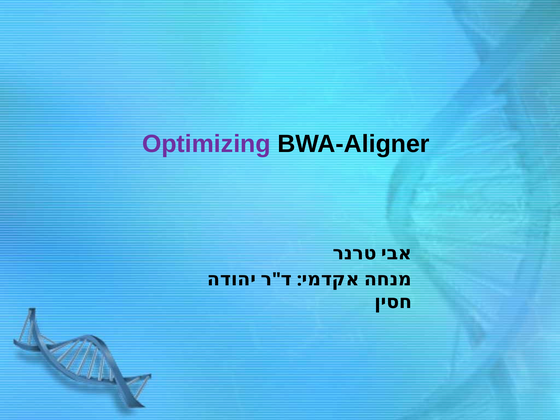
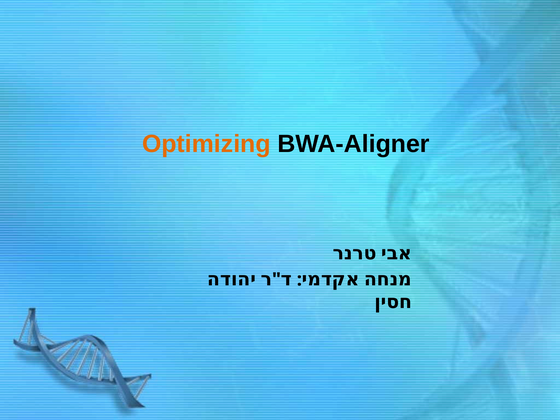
Optimizing colour: purple -> orange
